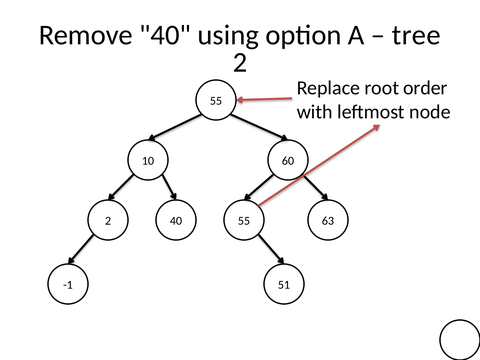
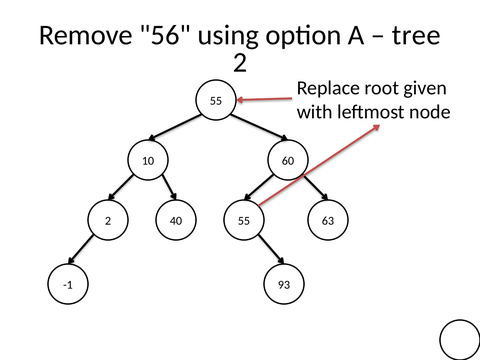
Remove 40: 40 -> 56
order: order -> given
51: 51 -> 93
